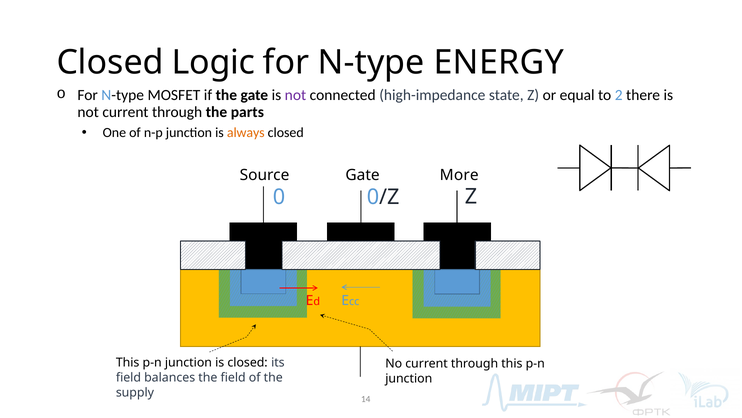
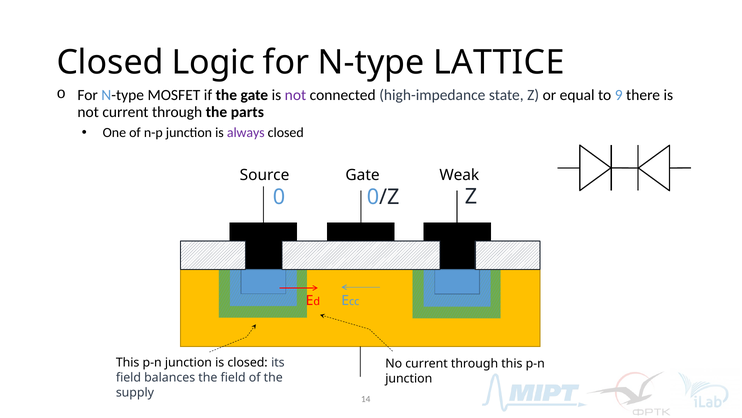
ENERGY: ENERGY -> LATTICE
2: 2 -> 9
always colour: orange -> purple
More: More -> Weak
